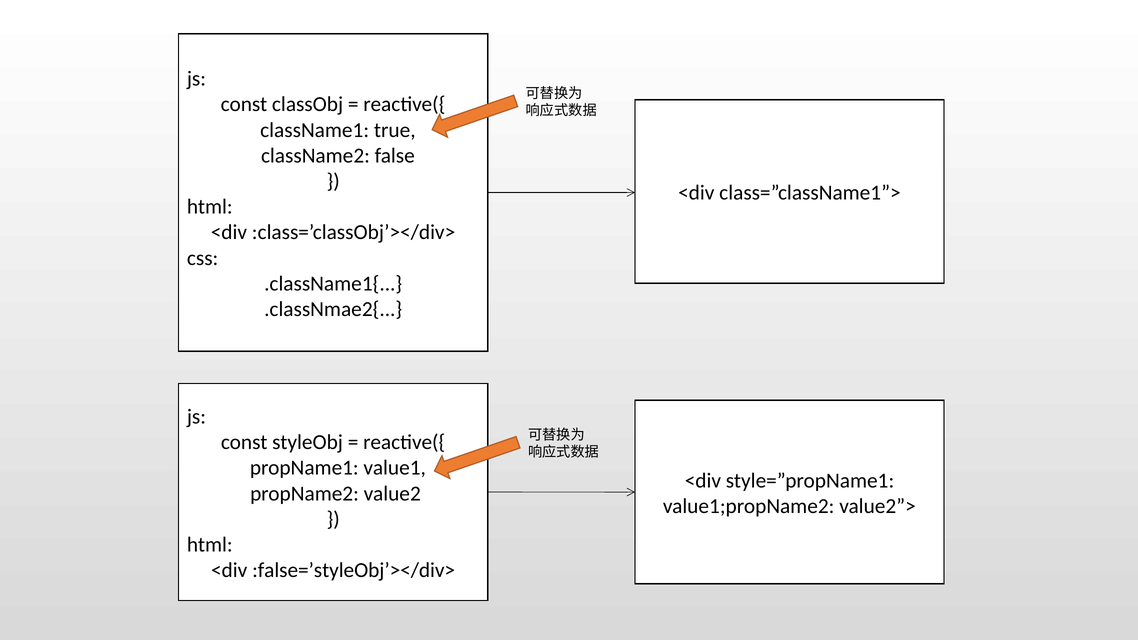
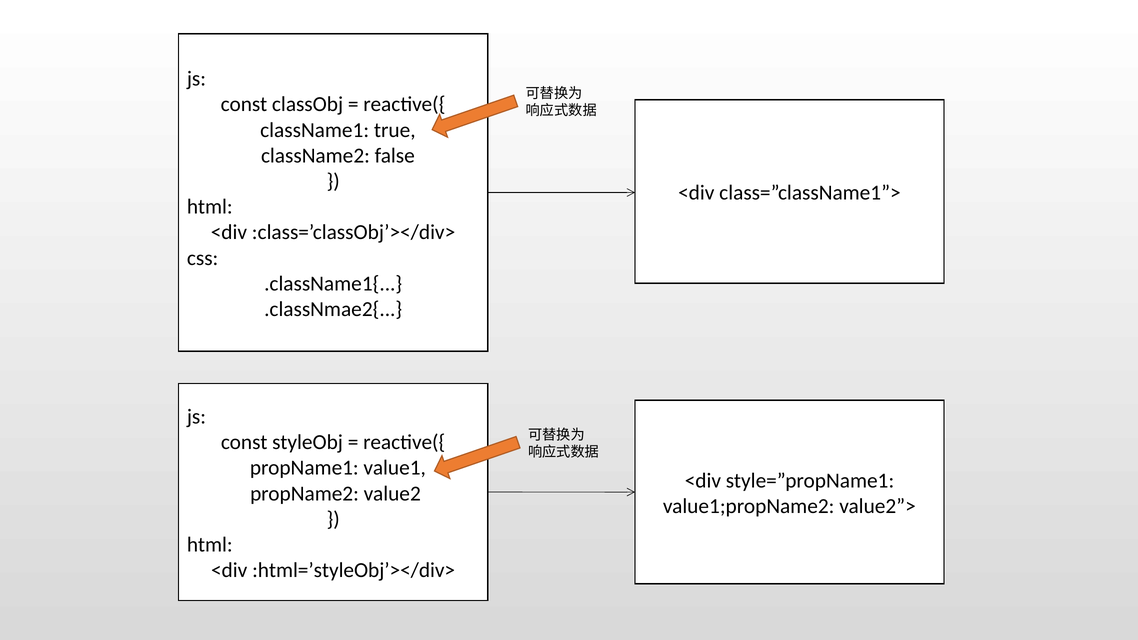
:false=’styleObj’></div>: :false=’styleObj’></div> -> :html=’styleObj’></div>
